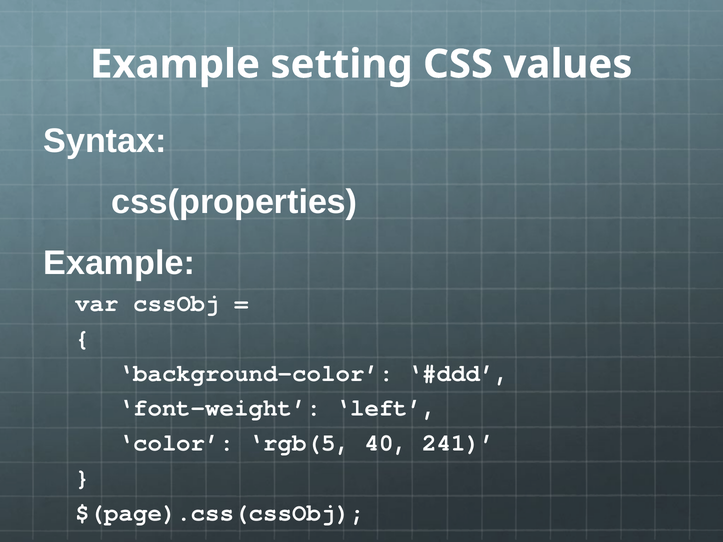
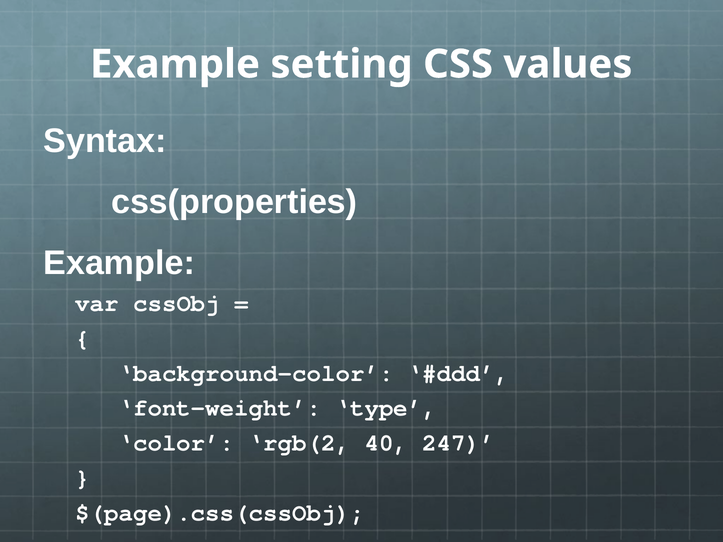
left: left -> type
rgb(5: rgb(5 -> rgb(2
241: 241 -> 247
